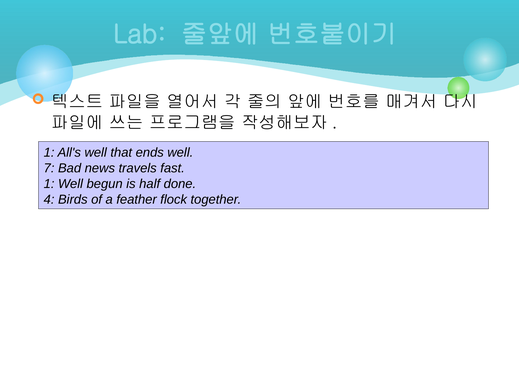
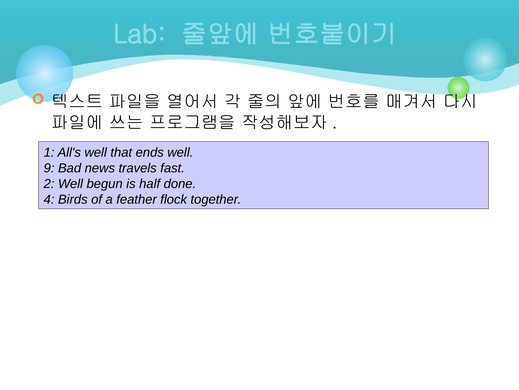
7: 7 -> 9
1 at (49, 183): 1 -> 2
